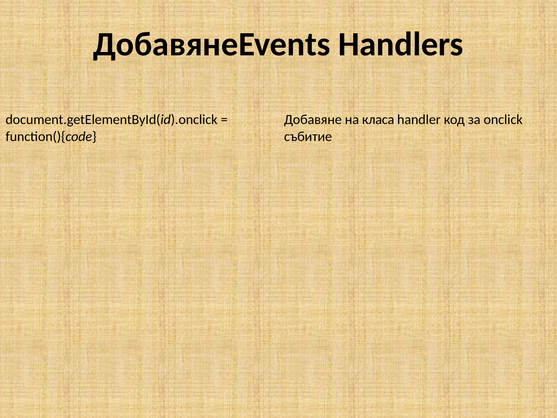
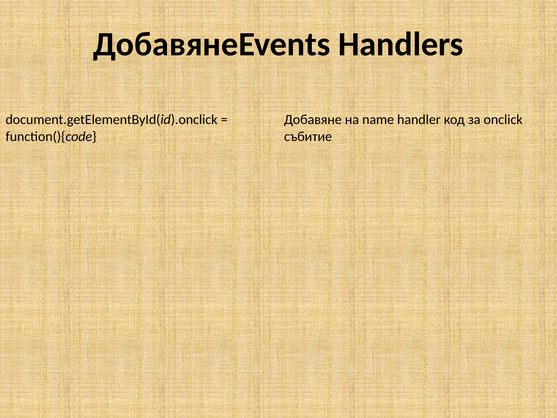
класа: класа -> name
